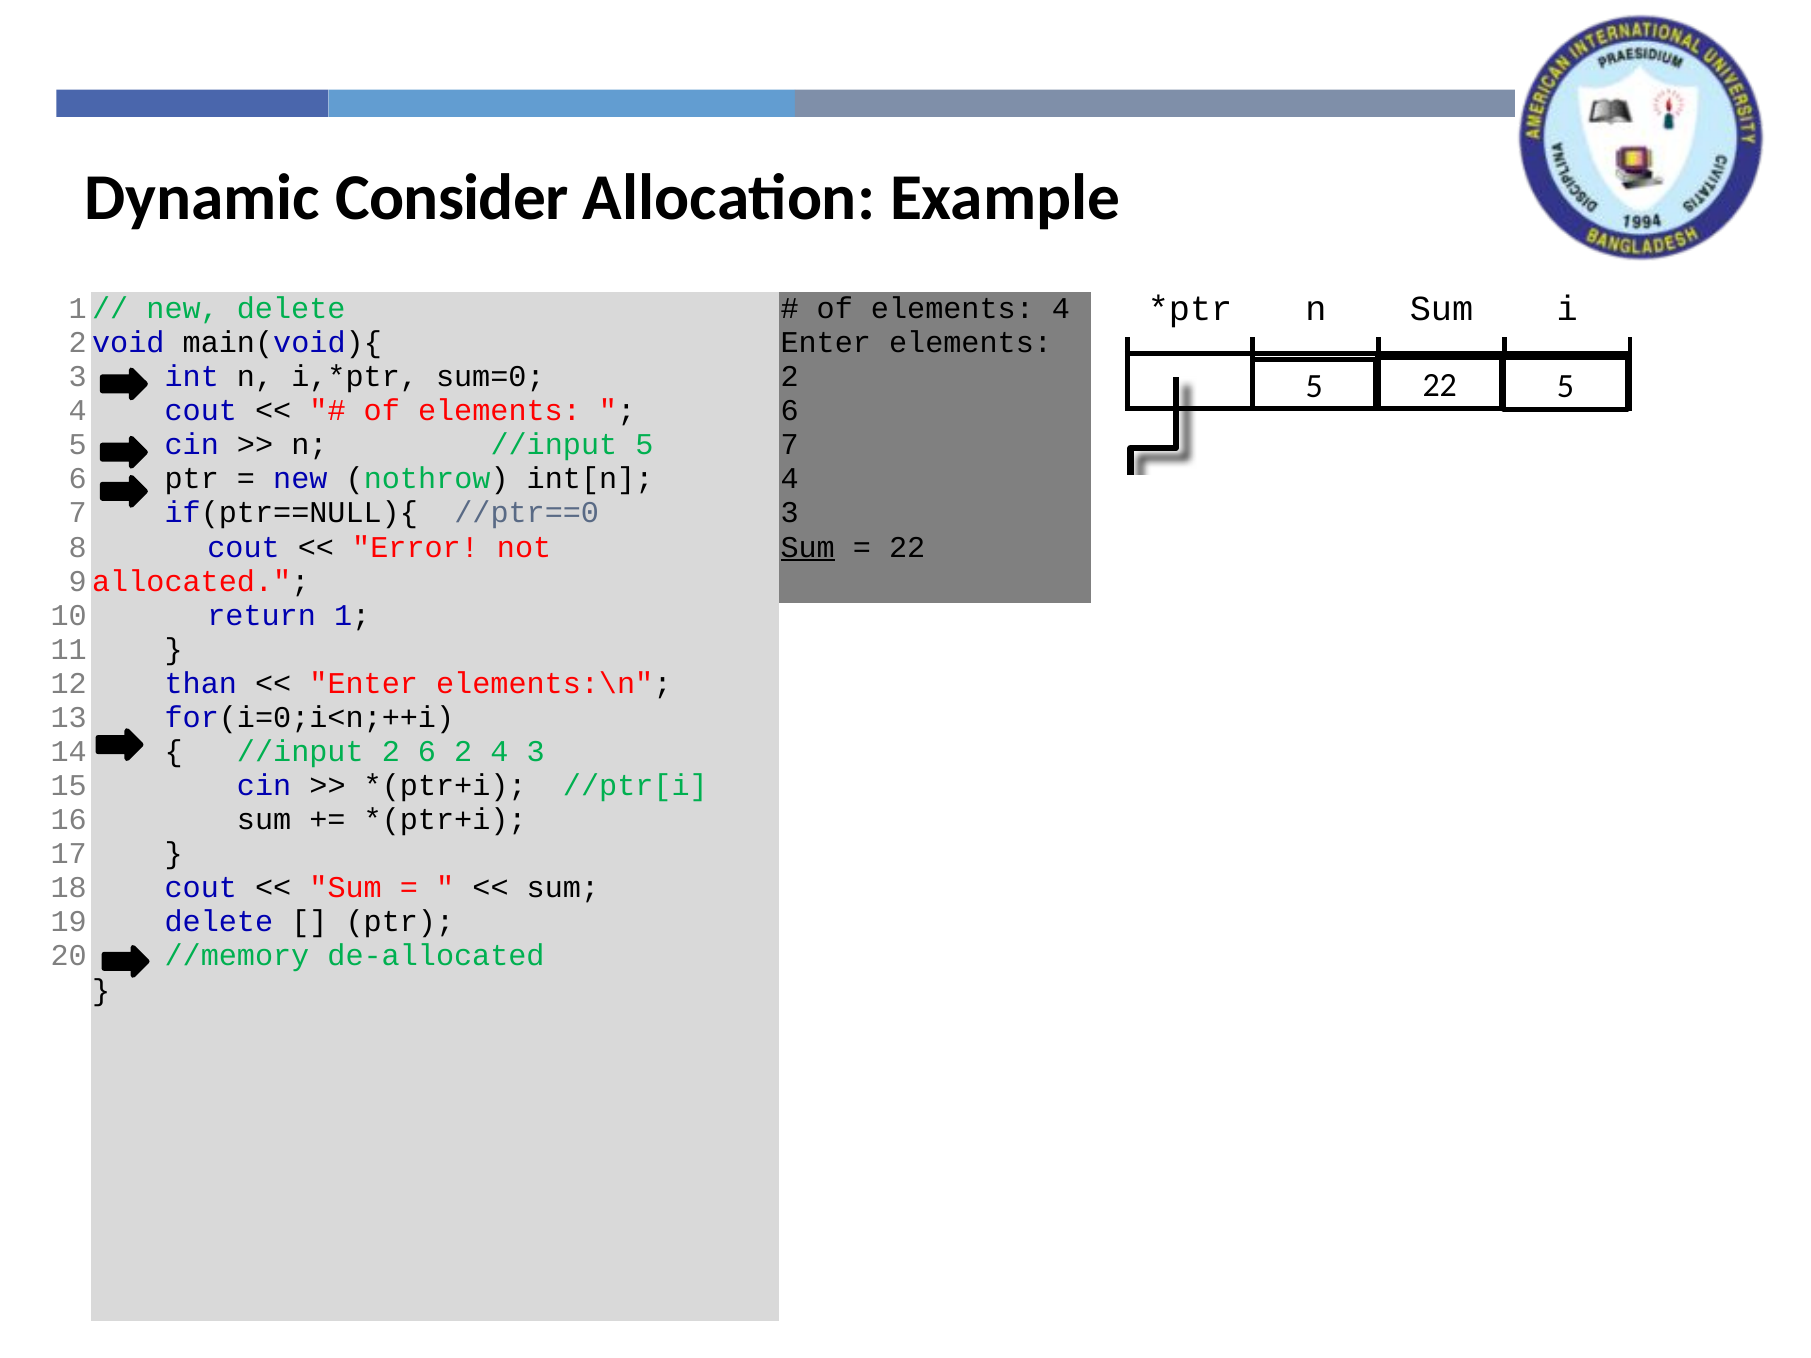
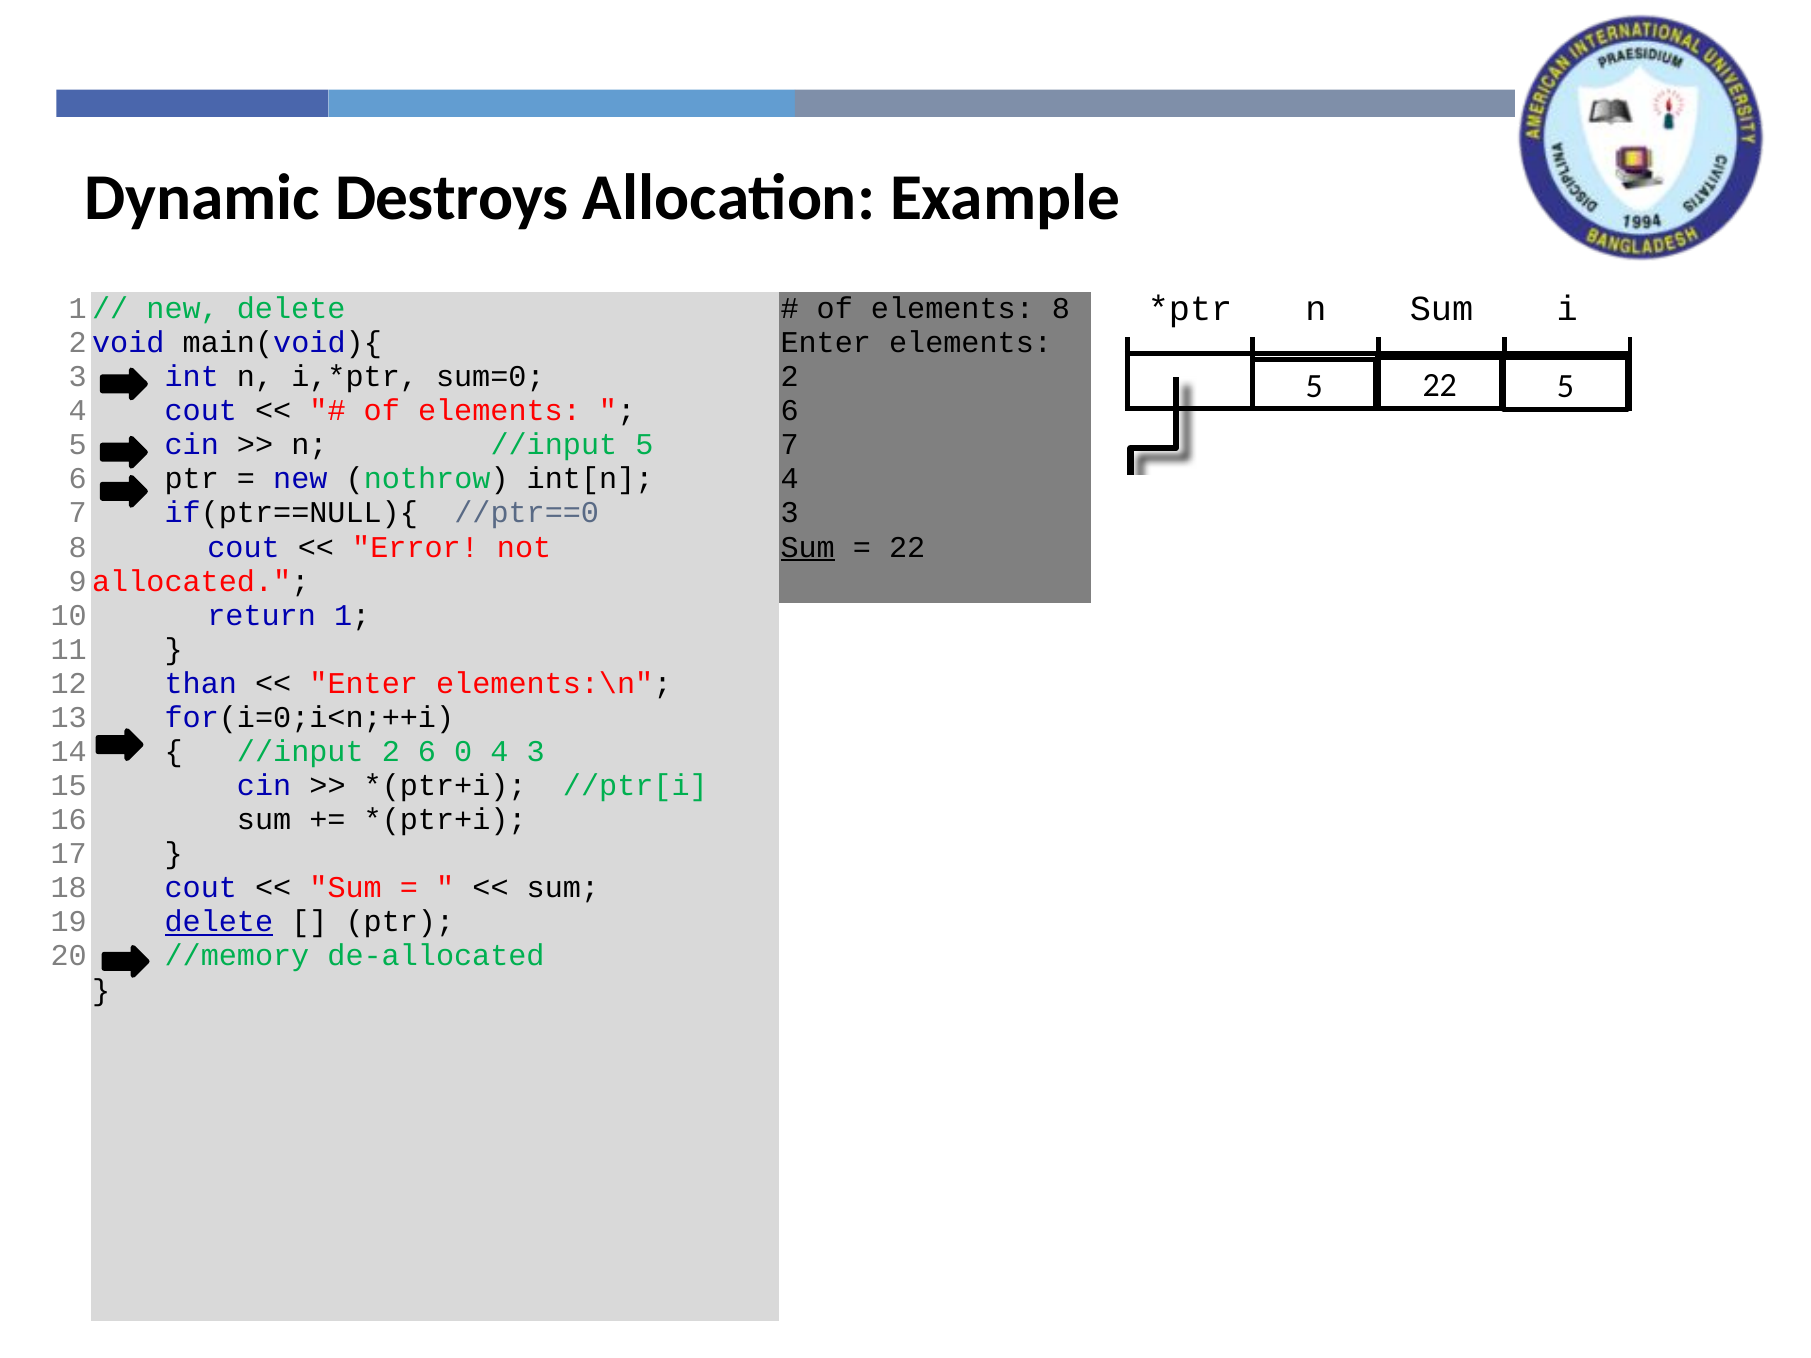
Consider: Consider -> Destroys
elements 4: 4 -> 8
6 2: 2 -> 0
delete at (219, 922) underline: none -> present
